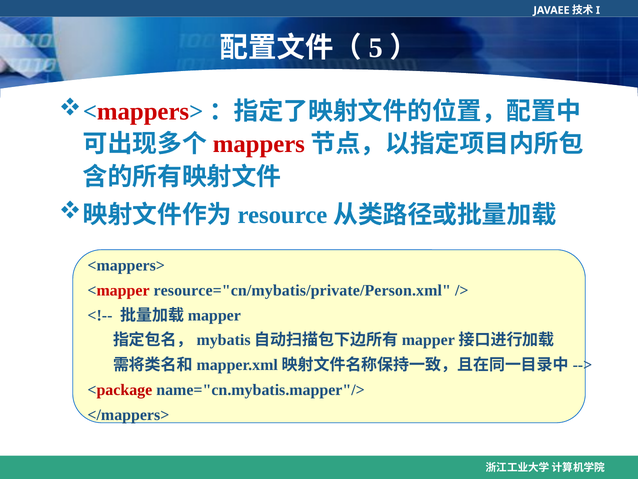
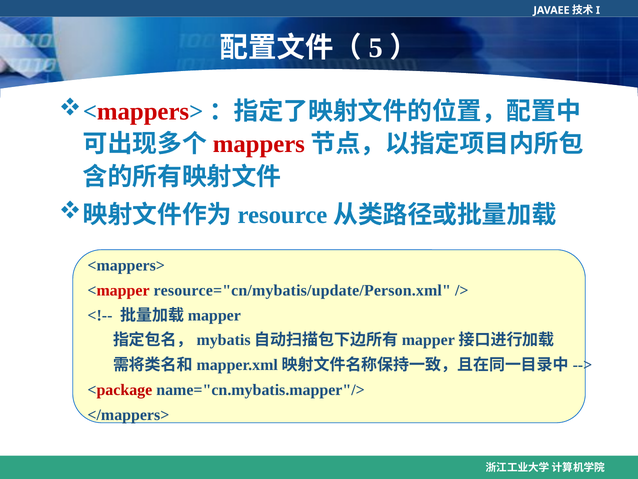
resource="cn/mybatis/private/Person.xml: resource="cn/mybatis/private/Person.xml -> resource="cn/mybatis/update/Person.xml
